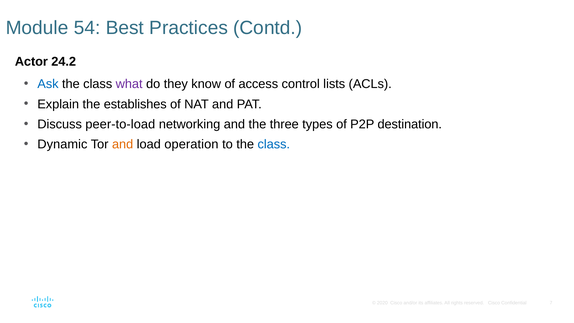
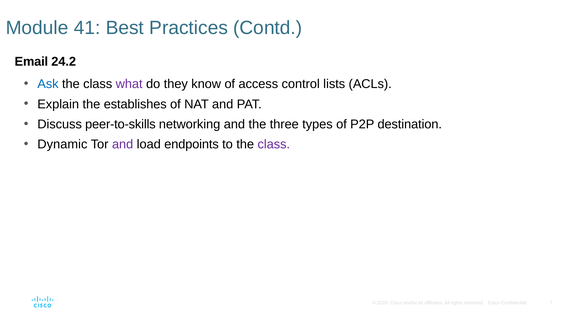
54: 54 -> 41
Actor: Actor -> Email
peer-to-load: peer-to-load -> peer-to-skills
and at (123, 144) colour: orange -> purple
operation: operation -> endpoints
class at (274, 144) colour: blue -> purple
